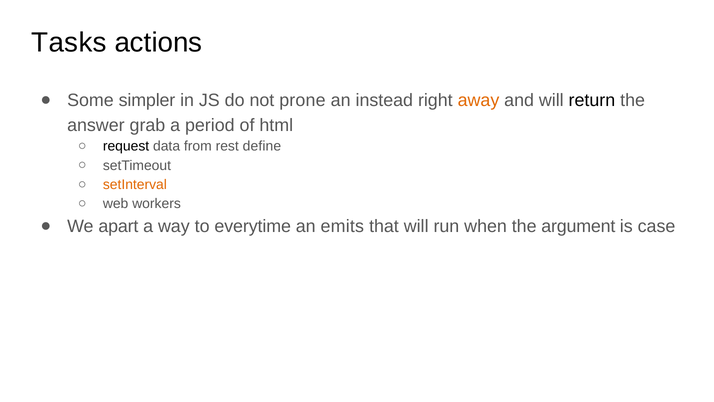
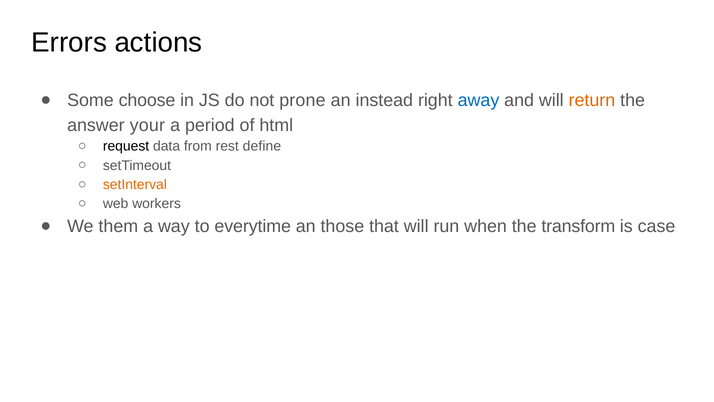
Tasks: Tasks -> Errors
simpler: simpler -> choose
away colour: orange -> blue
return colour: black -> orange
grab: grab -> your
apart: apart -> them
emits: emits -> those
argument: argument -> transform
